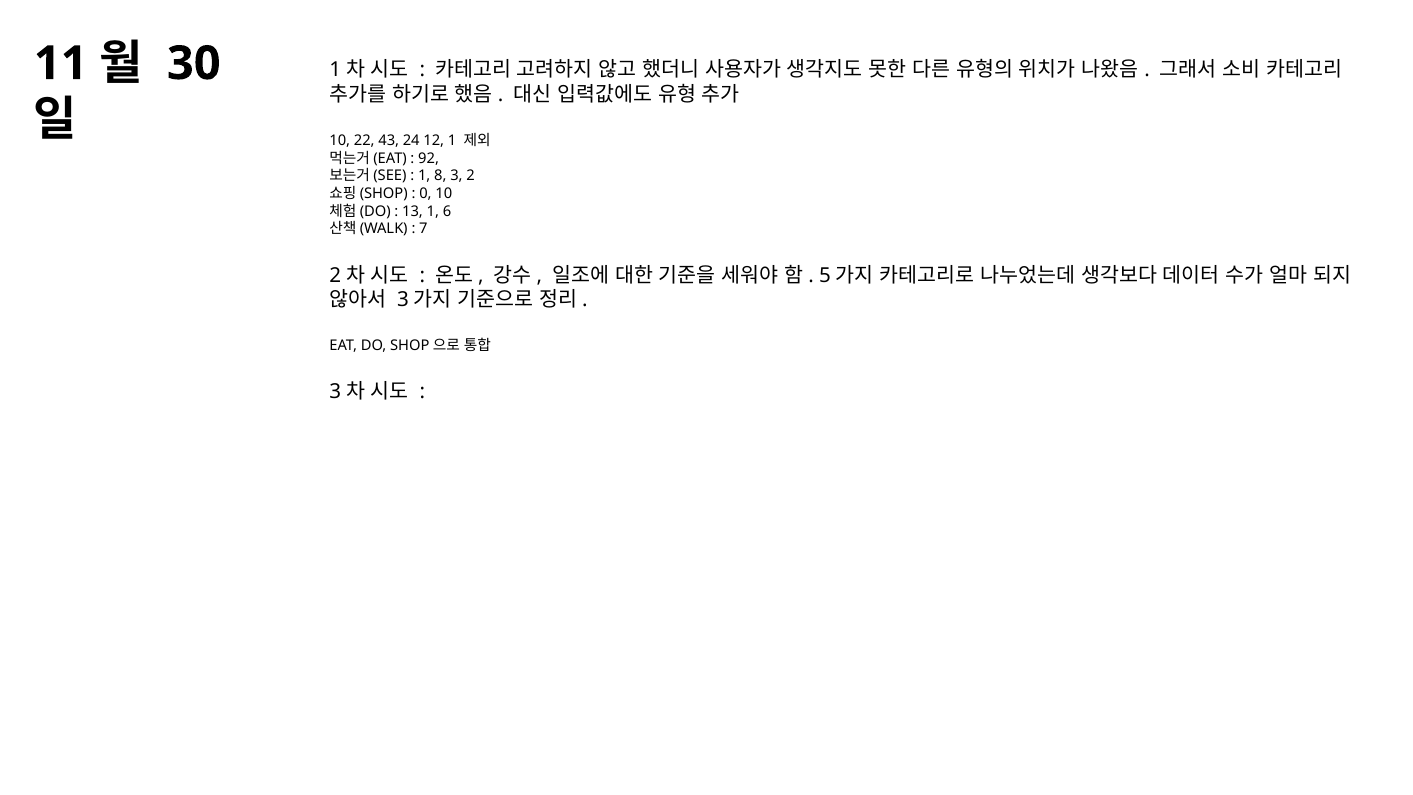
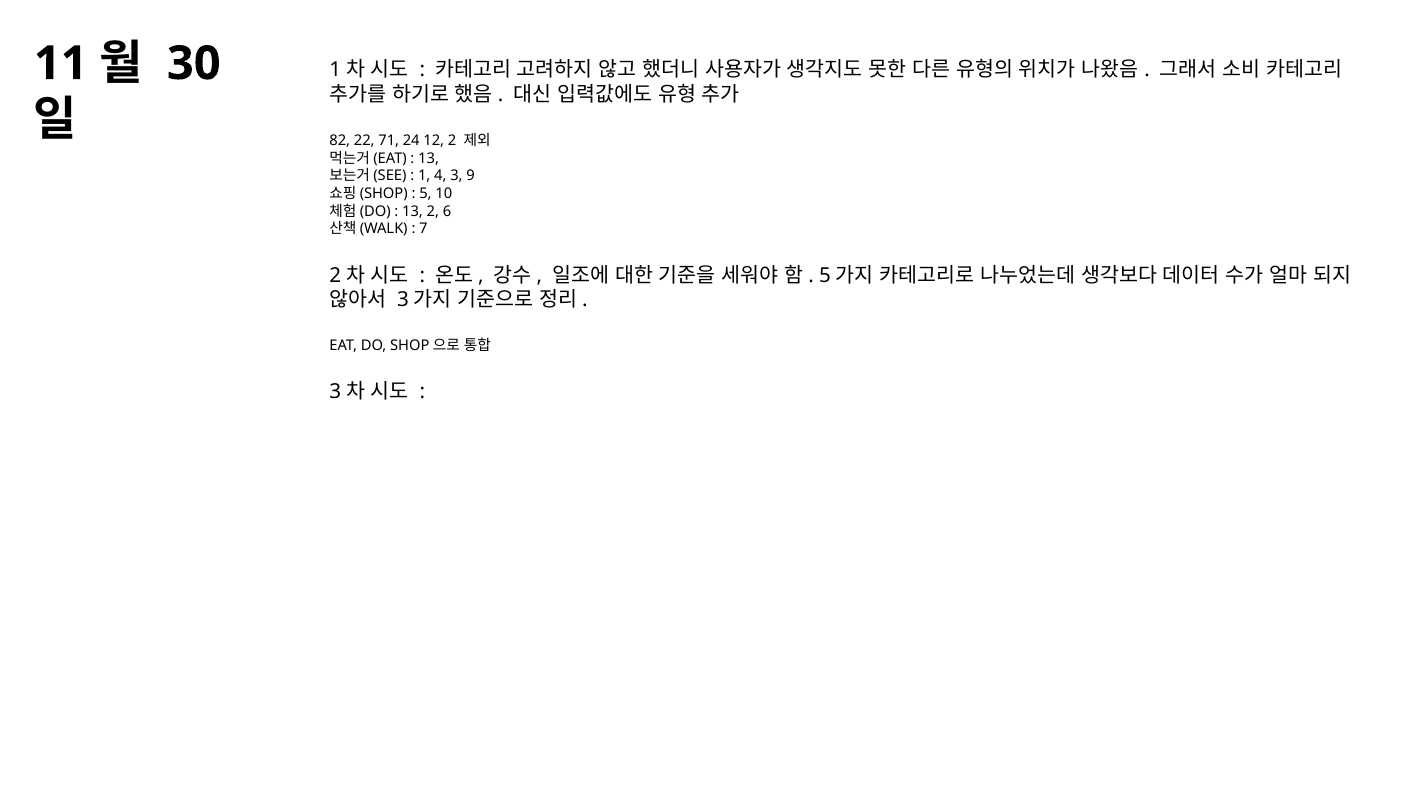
10 at (340, 140): 10 -> 82
43: 43 -> 71
12 1: 1 -> 2
92 at (429, 158): 92 -> 13
8: 8 -> 4
2: 2 -> 9
0: 0 -> 5
13 1: 1 -> 2
